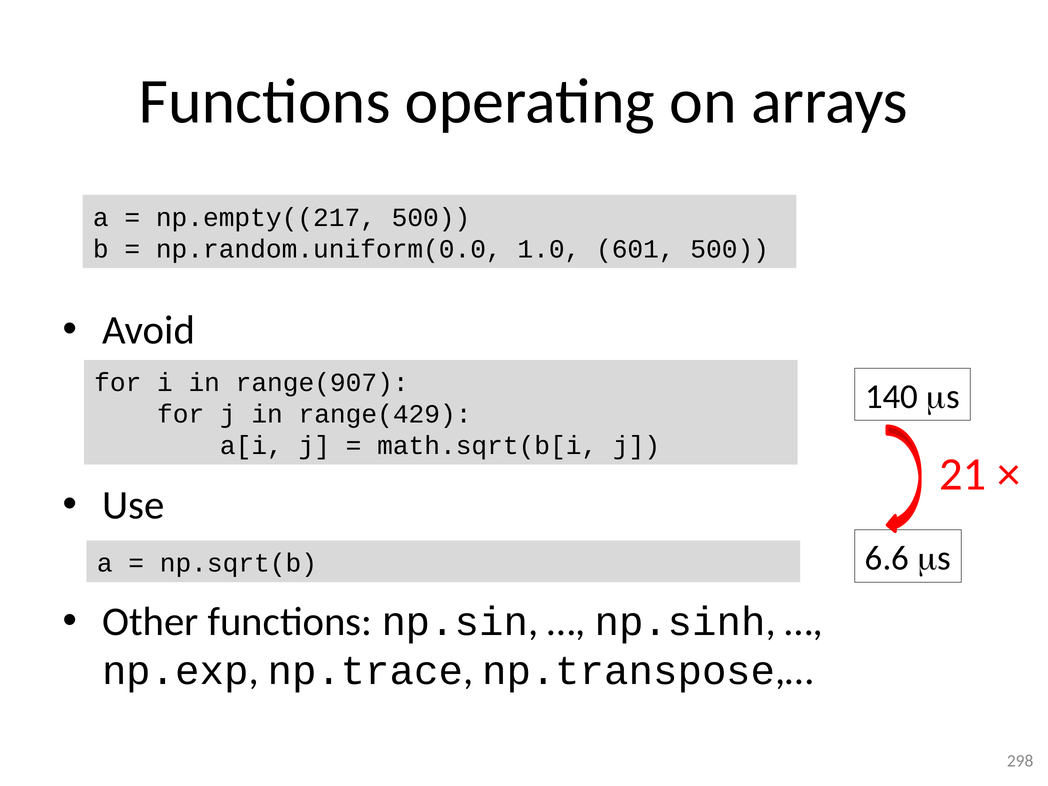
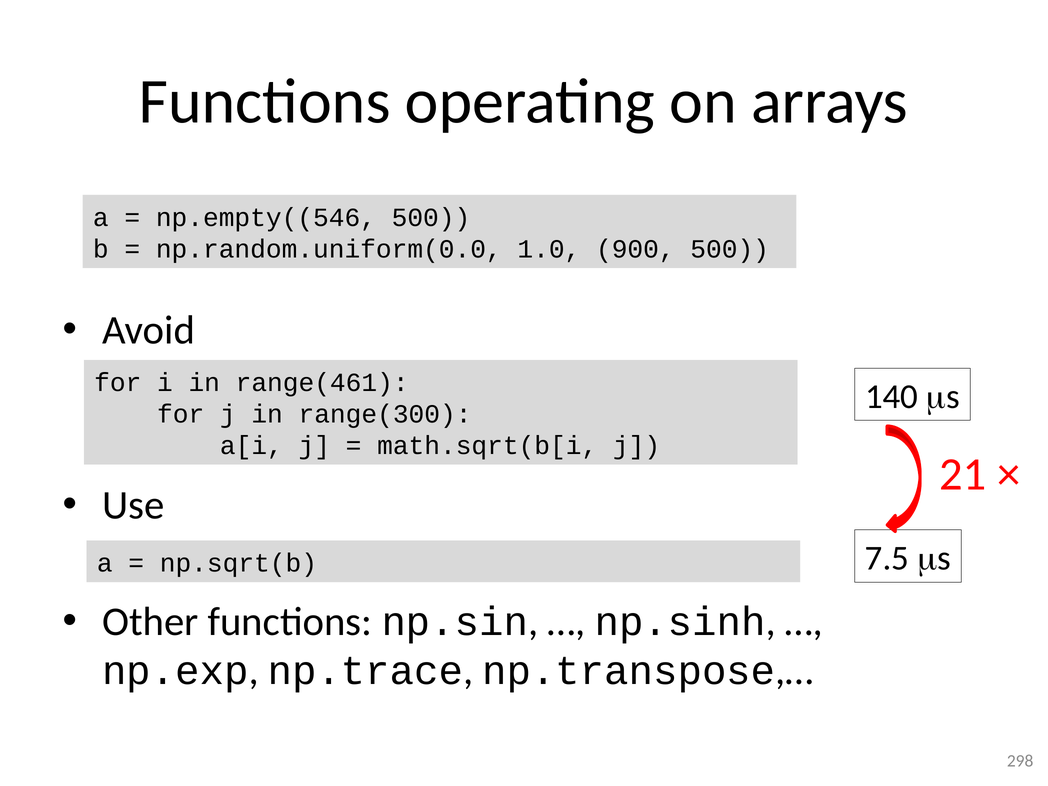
np.empty((217: np.empty((217 -> np.empty((546
601: 601 -> 900
range(907: range(907 -> range(461
range(429: range(429 -> range(300
6.6: 6.6 -> 7.5
